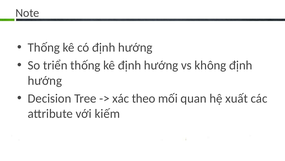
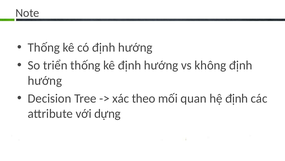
hệ xuất: xuất -> định
kiếm: kiếm -> dựng
